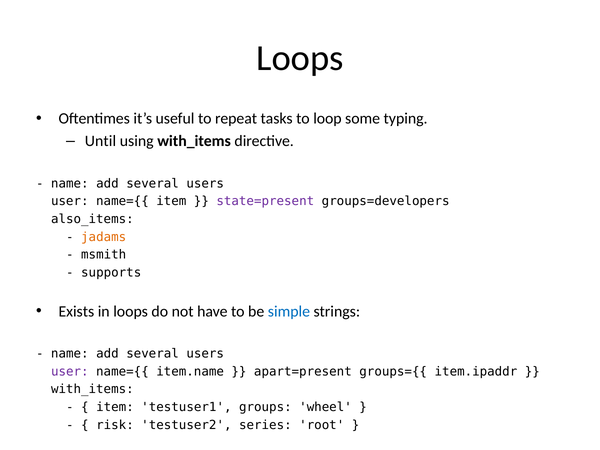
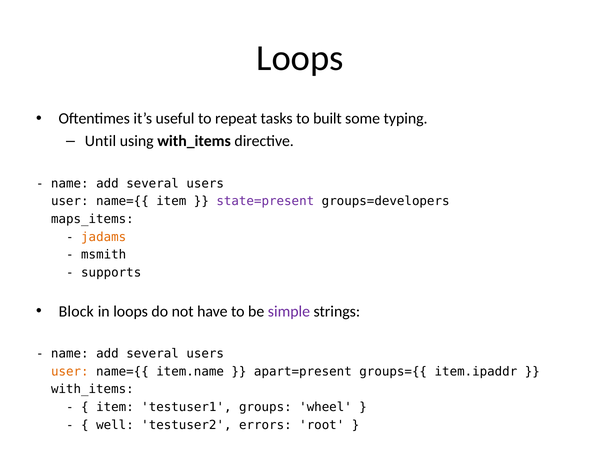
loop: loop -> built
also_items: also_items -> maps_items
Exists: Exists -> Block
simple colour: blue -> purple
user at (70, 371) colour: purple -> orange
risk: risk -> well
series: series -> errors
